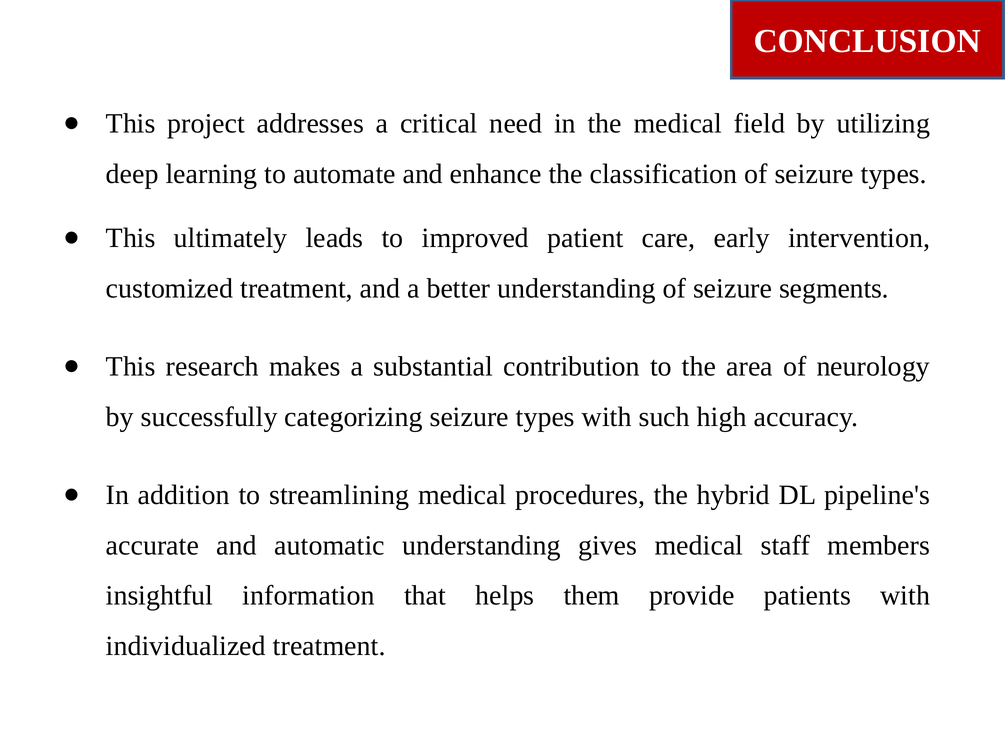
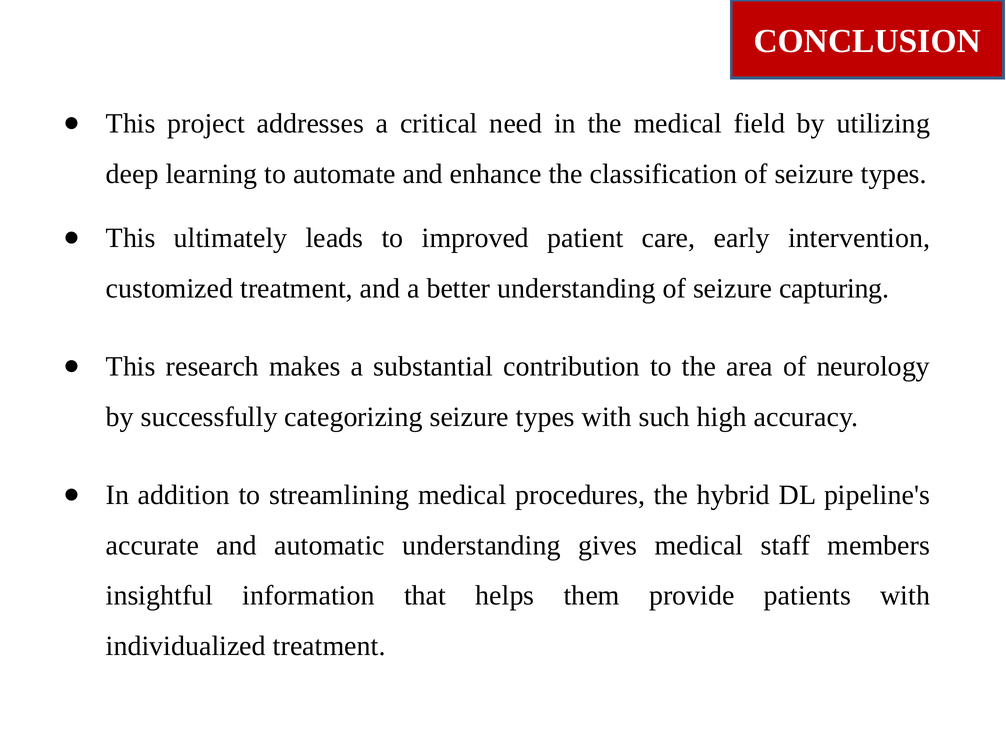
segments: segments -> capturing
